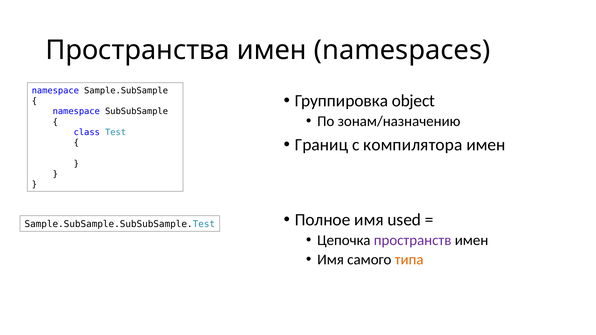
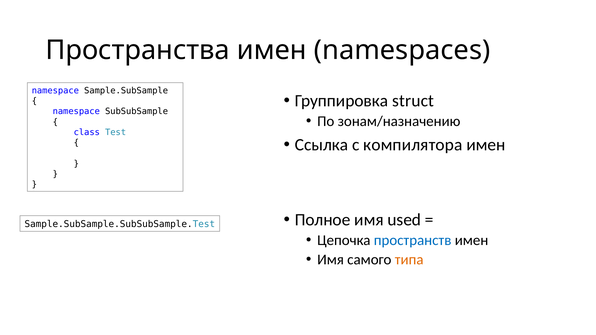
object: object -> struct
Границ: Границ -> Ссылка
пространств colour: purple -> blue
